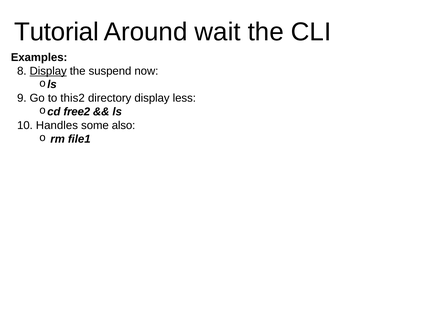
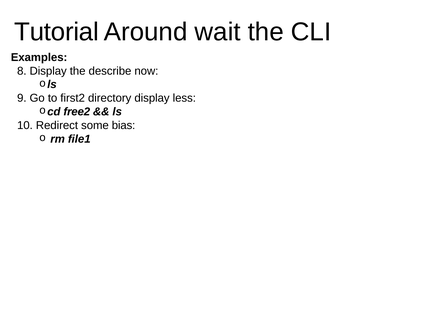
Display at (48, 71) underline: present -> none
suspend: suspend -> describe
this2: this2 -> first2
Handles: Handles -> Redirect
also: also -> bias
